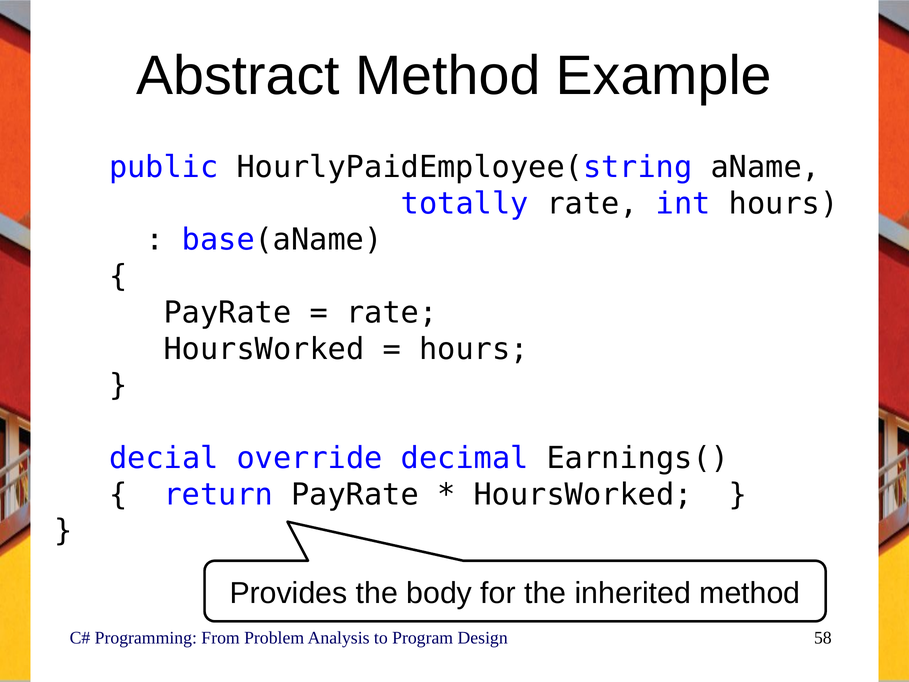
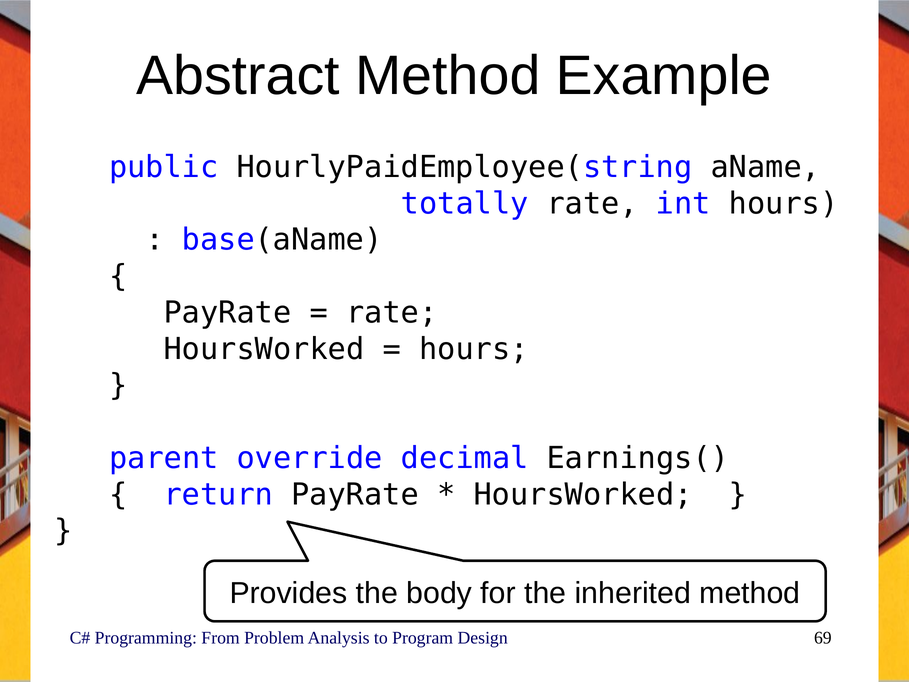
decial: decial -> parent
58: 58 -> 69
